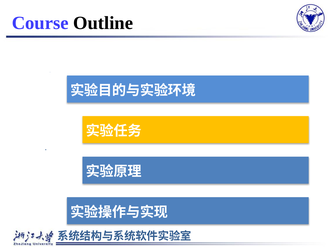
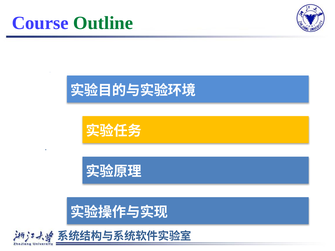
Outline colour: black -> green
